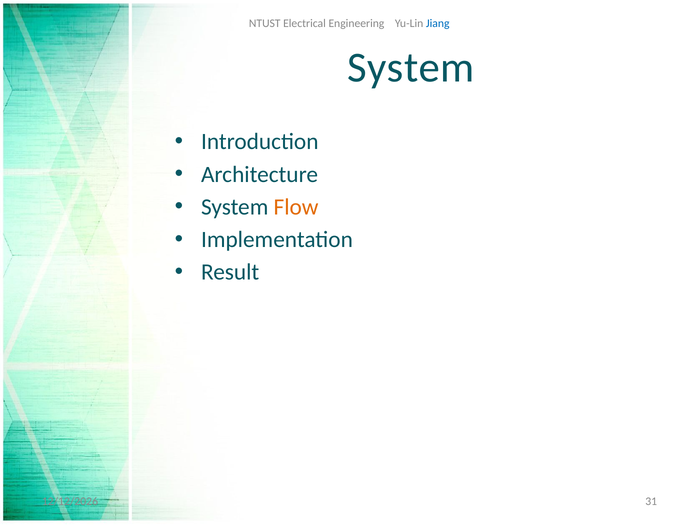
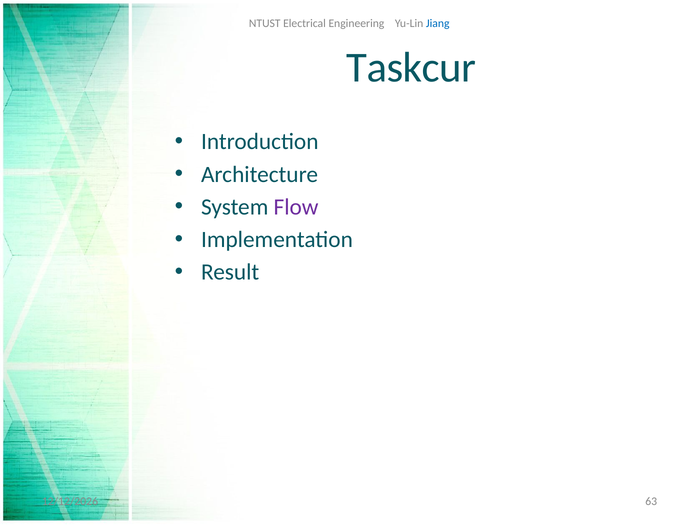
System at (411, 68): System -> Taskcur
Flow colour: orange -> purple
31: 31 -> 63
